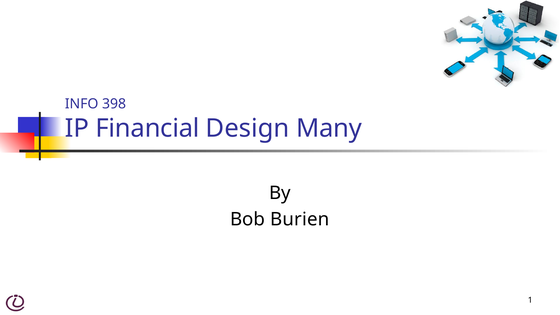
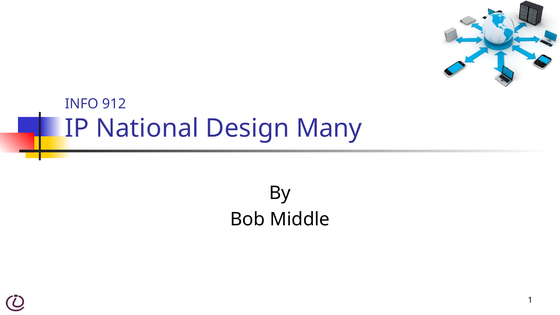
398: 398 -> 912
Financial: Financial -> National
Burien: Burien -> Middle
